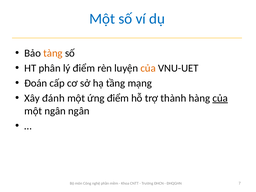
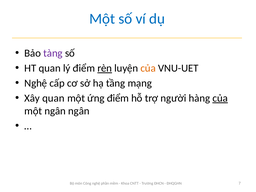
tàng colour: orange -> purple
HT phân: phân -> quan
rèn underline: none -> present
Đoán at (36, 83): Đoán -> Nghệ
Xây đánh: đánh -> quan
thành: thành -> người
